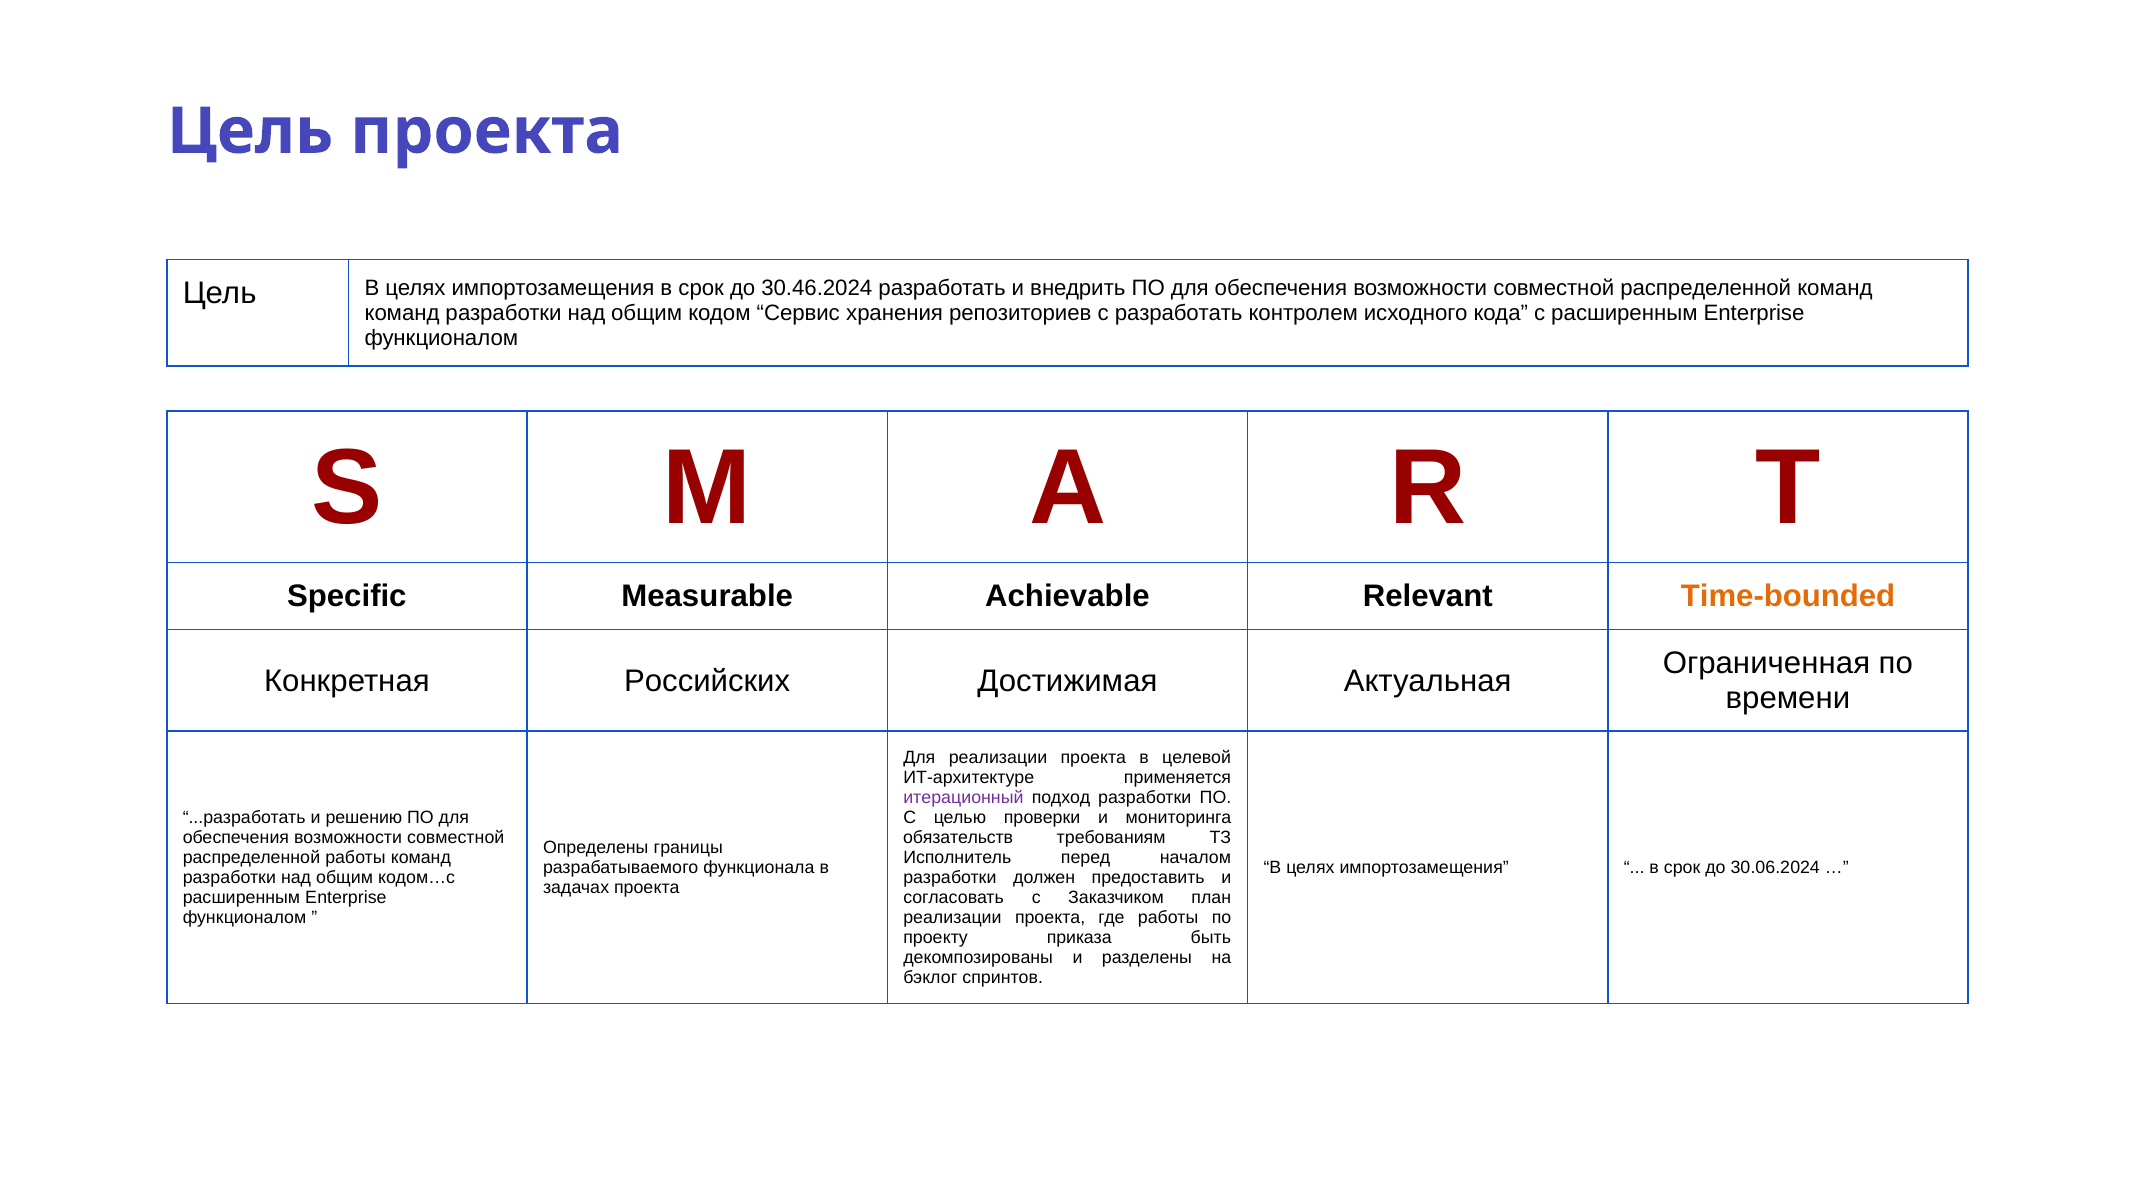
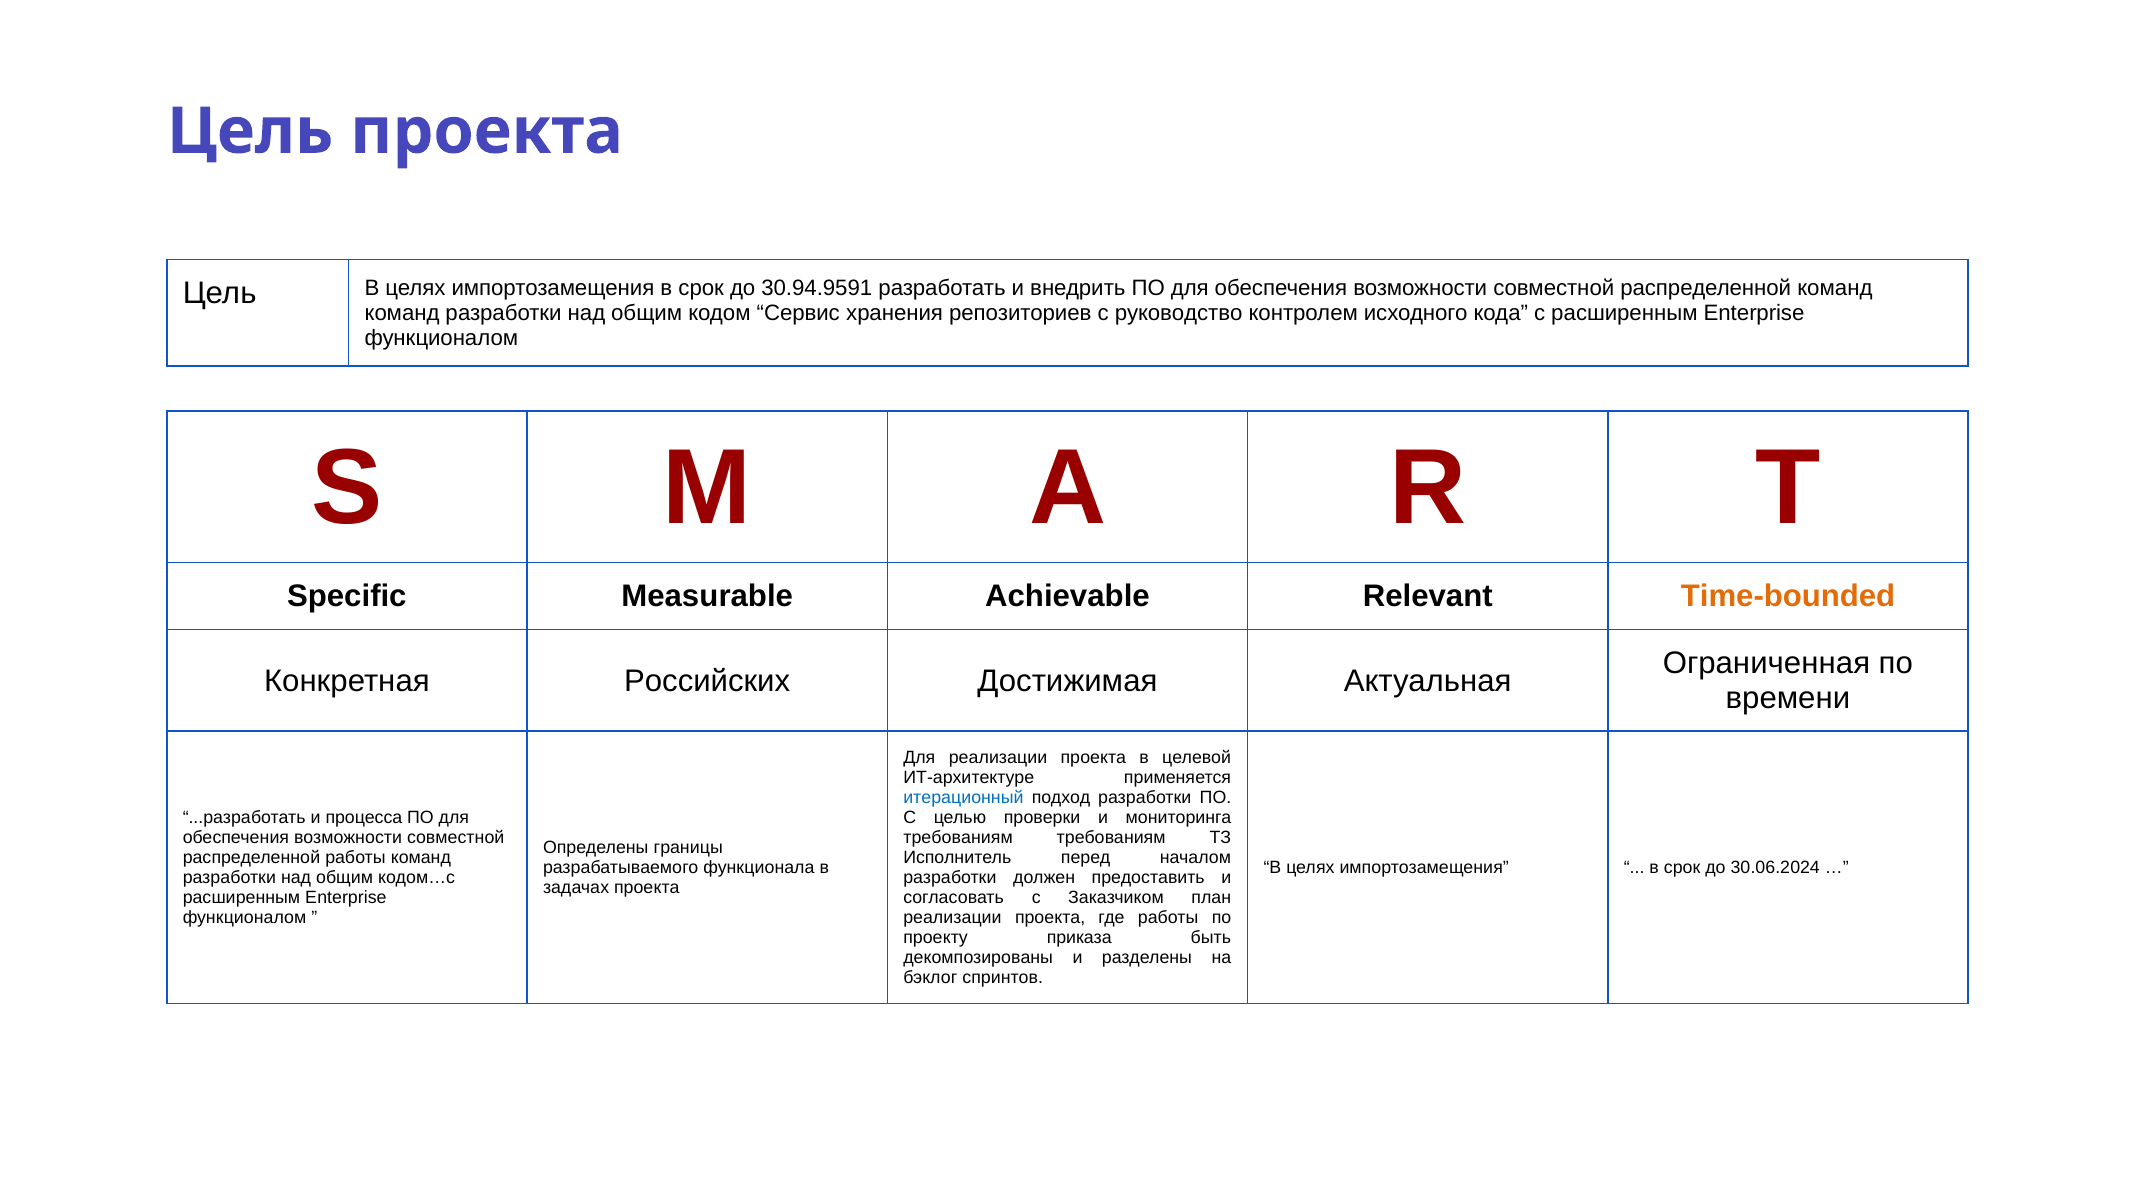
30.46.2024: 30.46.2024 -> 30.94.9591
с разработать: разработать -> руководство
итерационный colour: purple -> blue
решению: решению -> процесса
обязательств at (958, 838): обязательств -> требованиям
